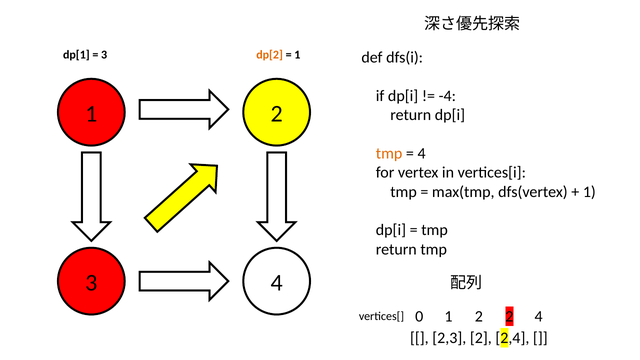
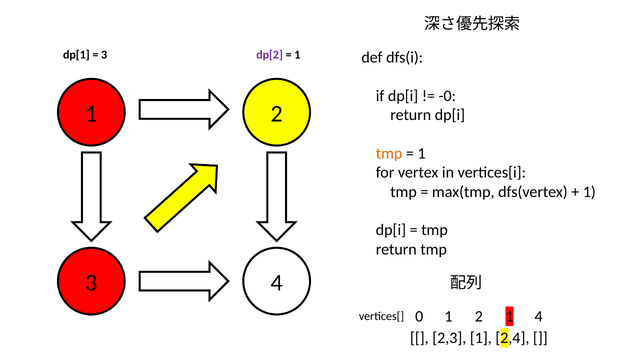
dp[2 colour: orange -> purple
-4: -4 -> -0
4 at (422, 153): 4 -> 1
2 2: 2 -> 1
2,3 2: 2 -> 1
